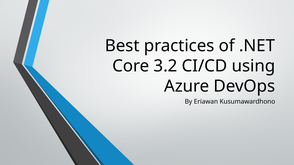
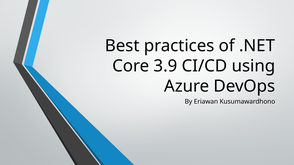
3.2: 3.2 -> 3.9
